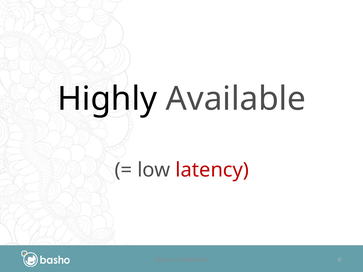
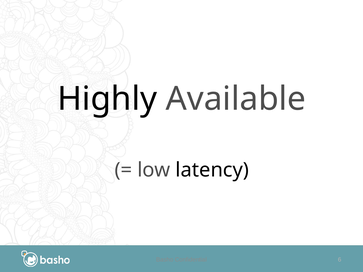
latency colour: red -> black
